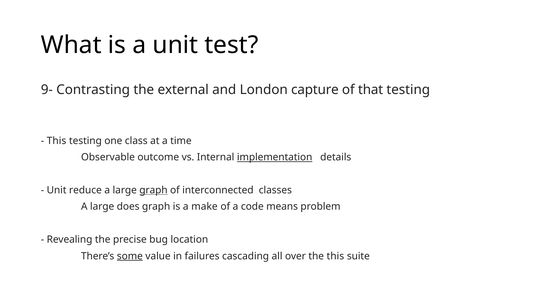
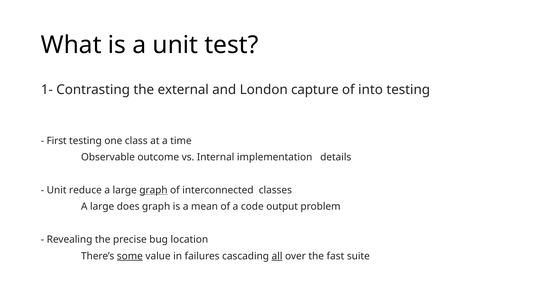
9-: 9- -> 1-
that: that -> into
This at (57, 141): This -> First
implementation underline: present -> none
make: make -> mean
means: means -> output
all underline: none -> present
the this: this -> fast
